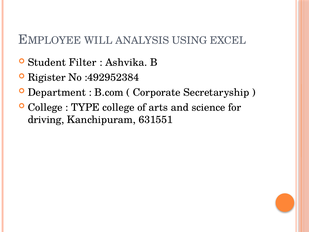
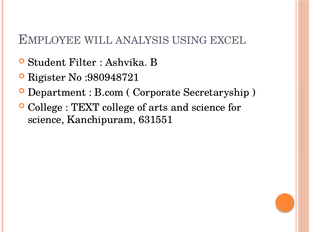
:492952384: :492952384 -> :980948721
TYPE: TYPE -> TEXT
driving at (46, 120): driving -> science
